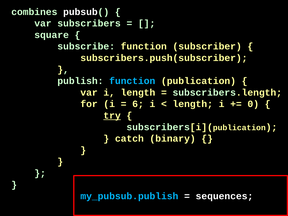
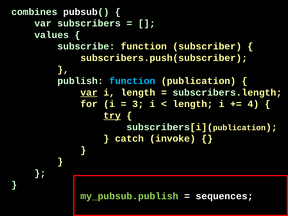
square: square -> values
var at (89, 92) underline: none -> present
6: 6 -> 3
0: 0 -> 4
binary: binary -> invoke
my_pubsub.publish colour: light blue -> light green
